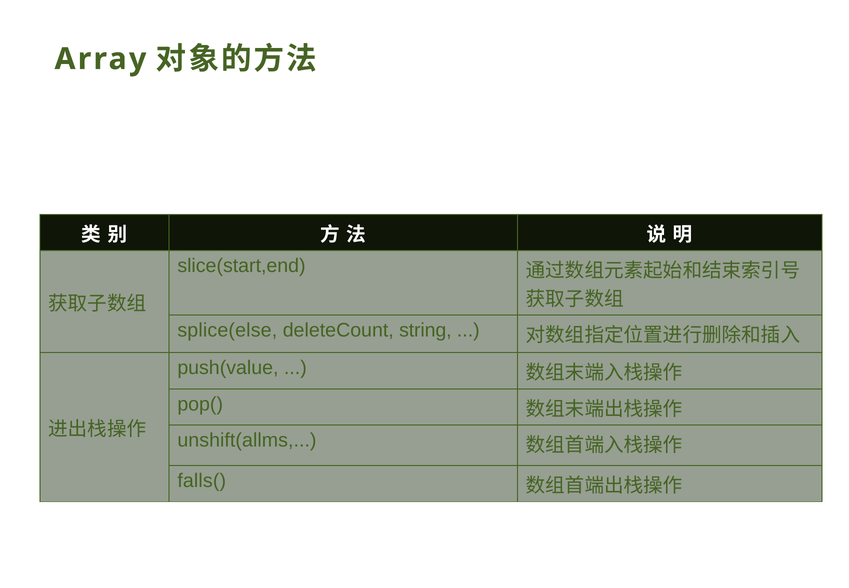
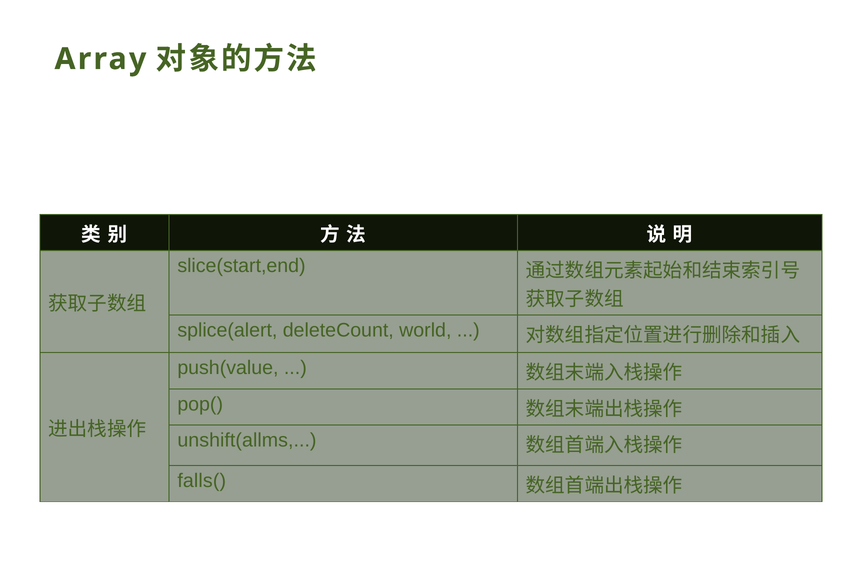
splice(else: splice(else -> splice(alert
string: string -> world
